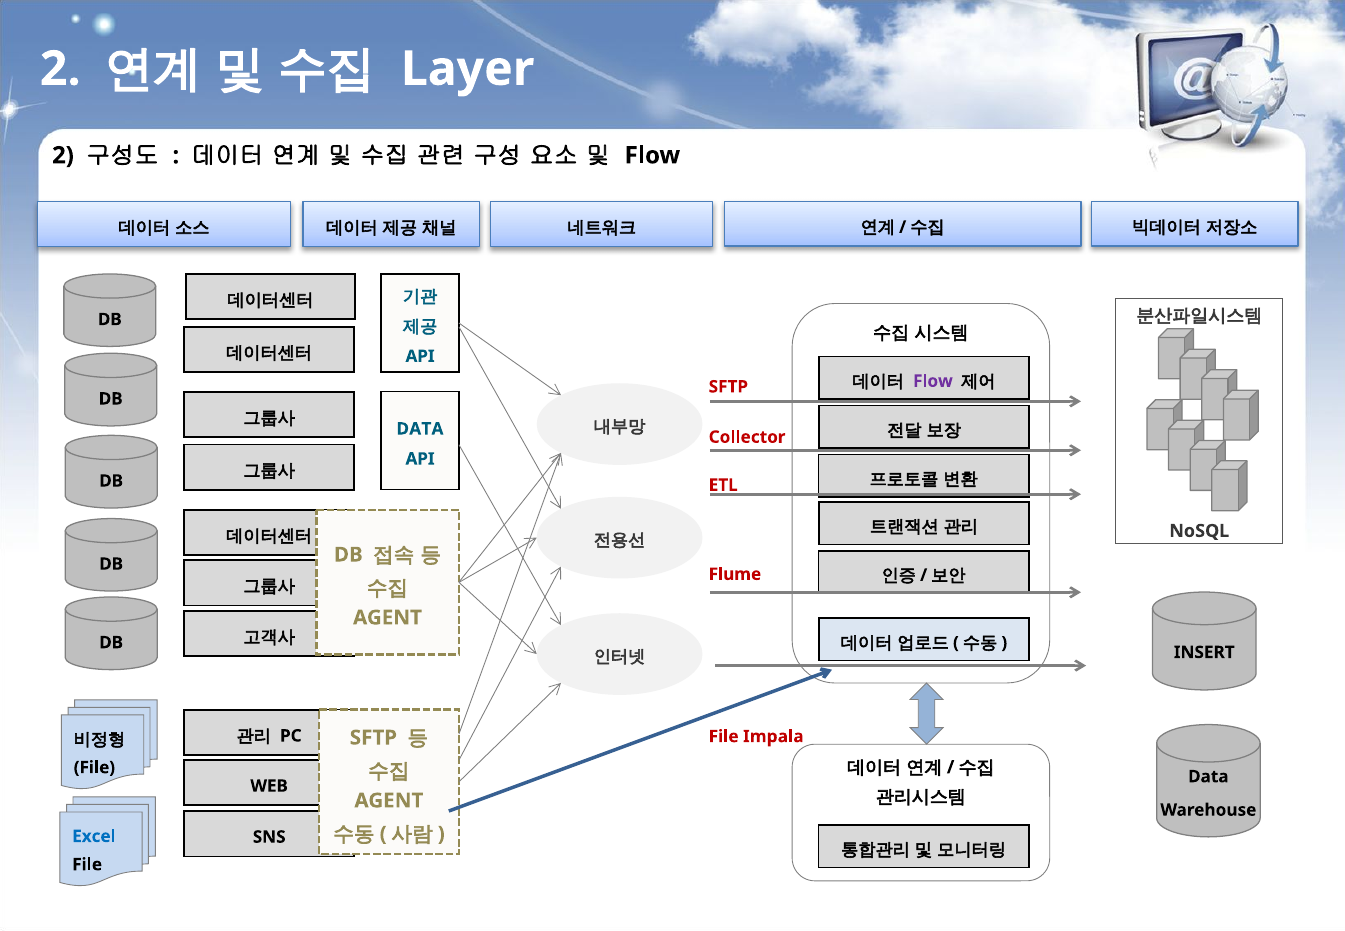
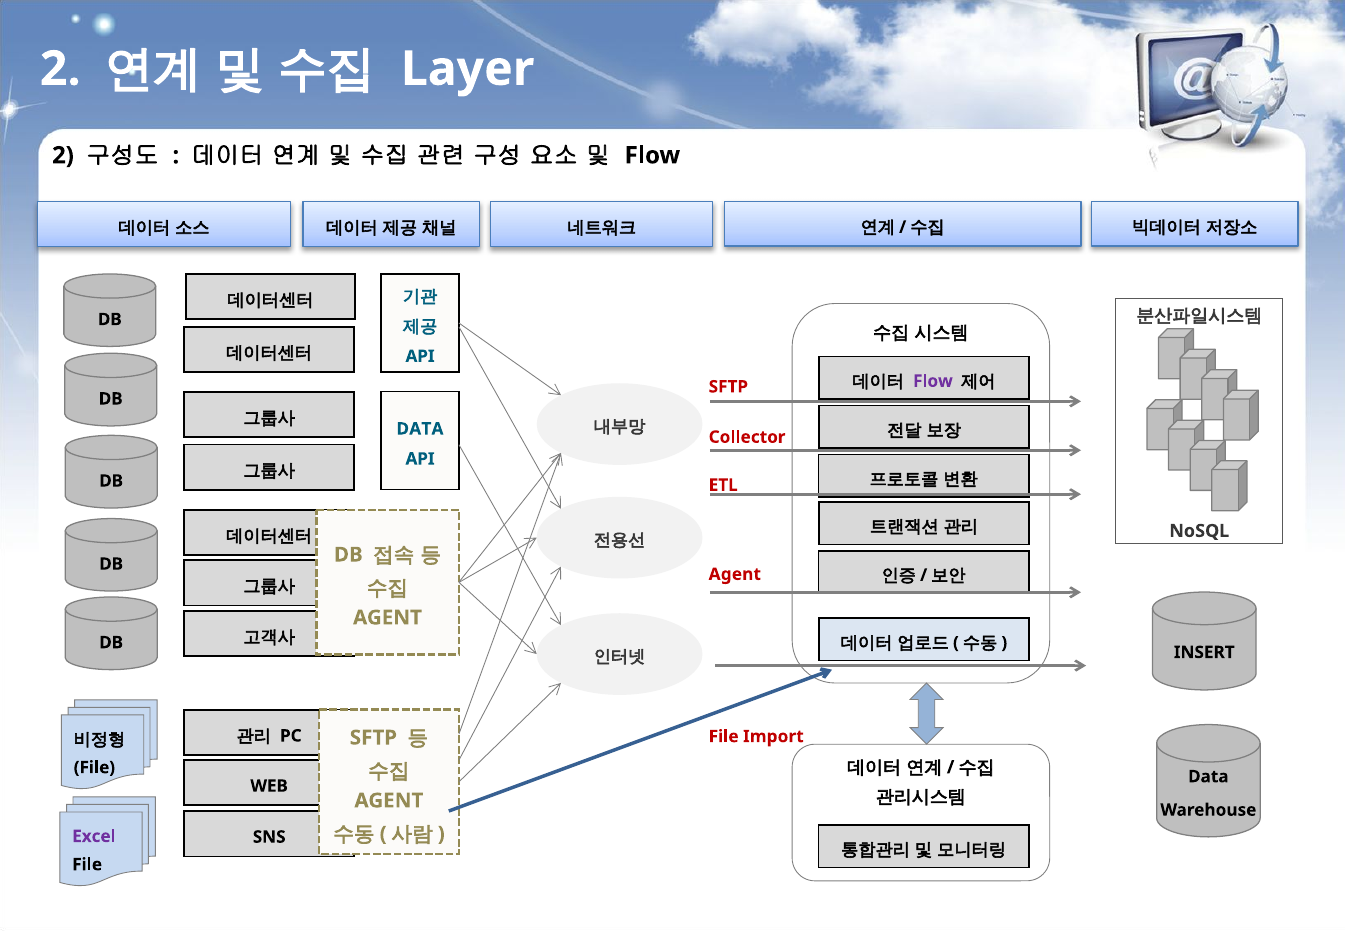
Flume at (735, 574): Flume -> Agent
Impala: Impala -> Import
Excel colour: blue -> purple
